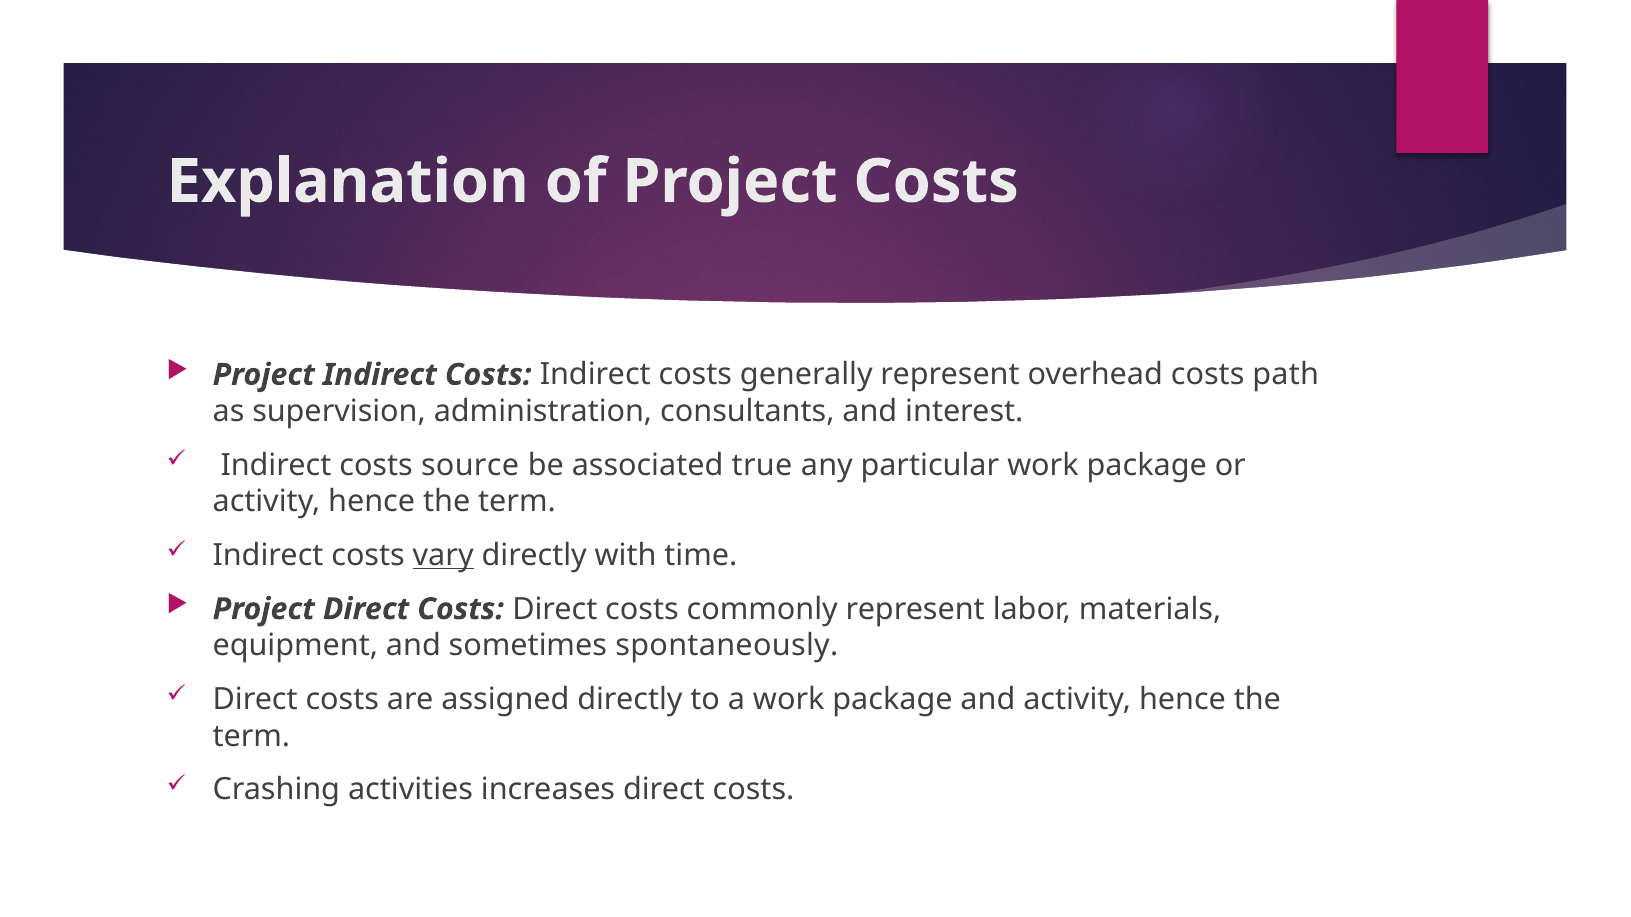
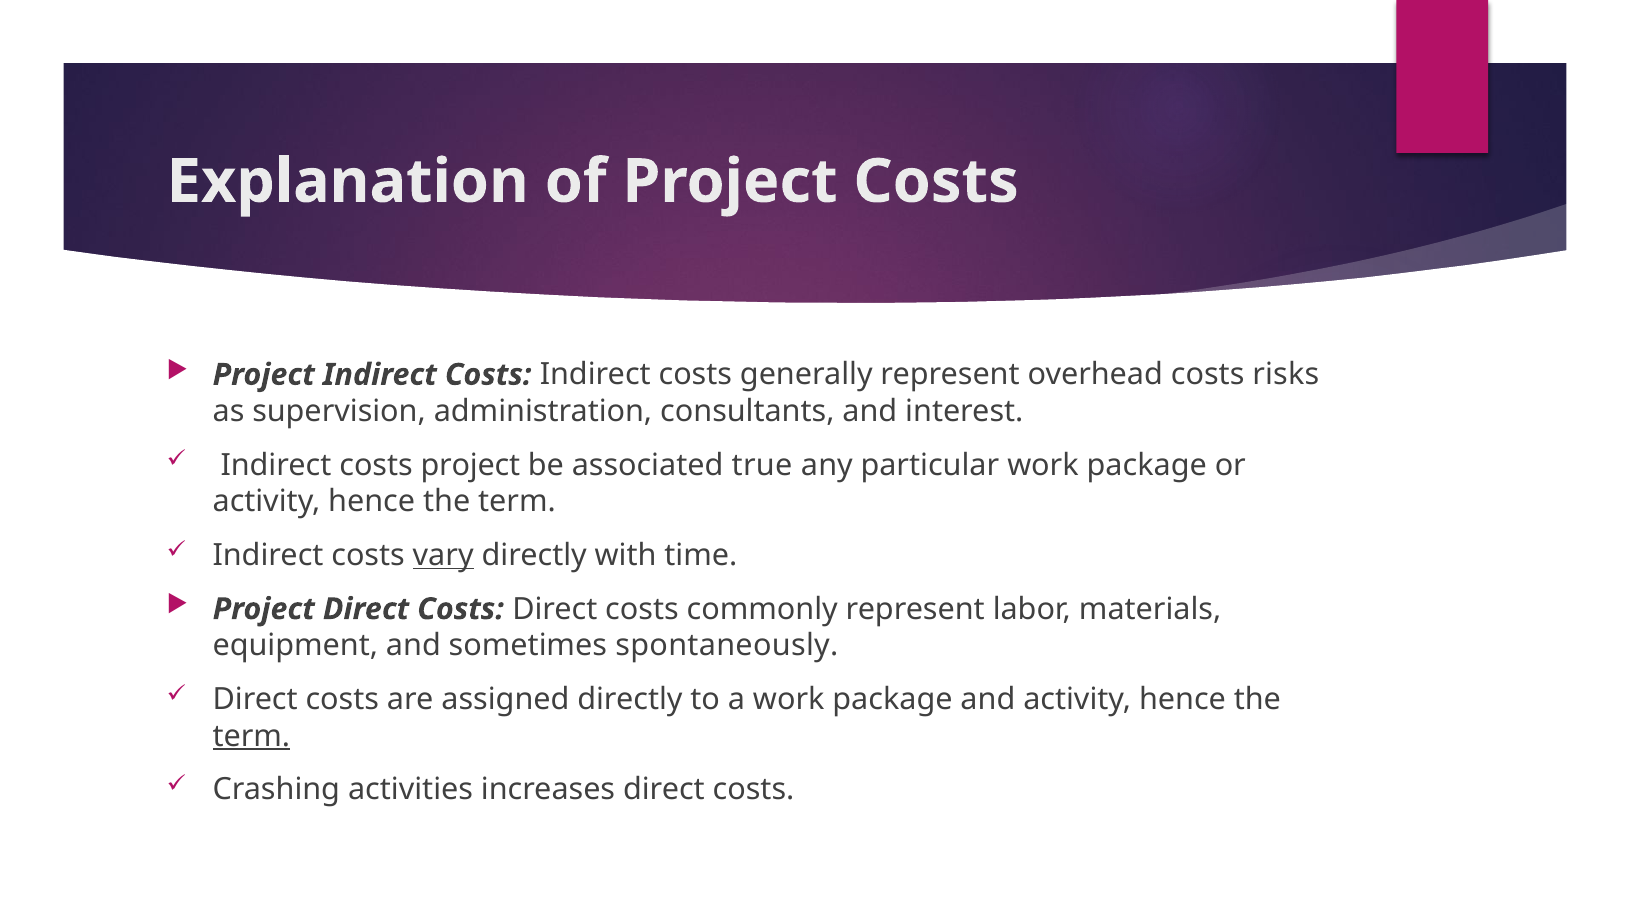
path: path -> risks
costs source: source -> project
term at (251, 736) underline: none -> present
